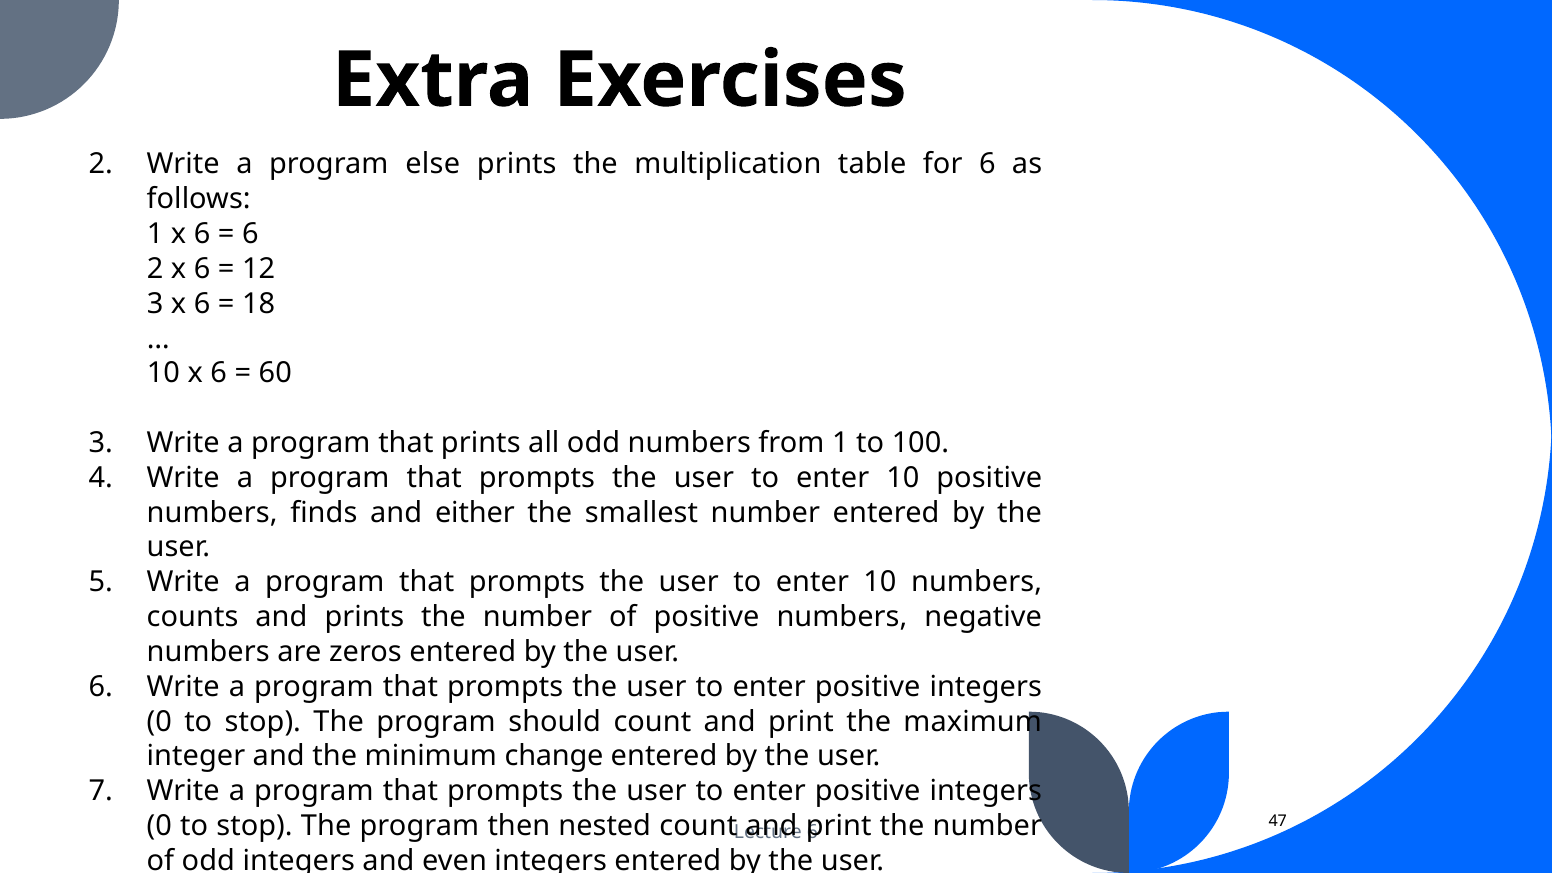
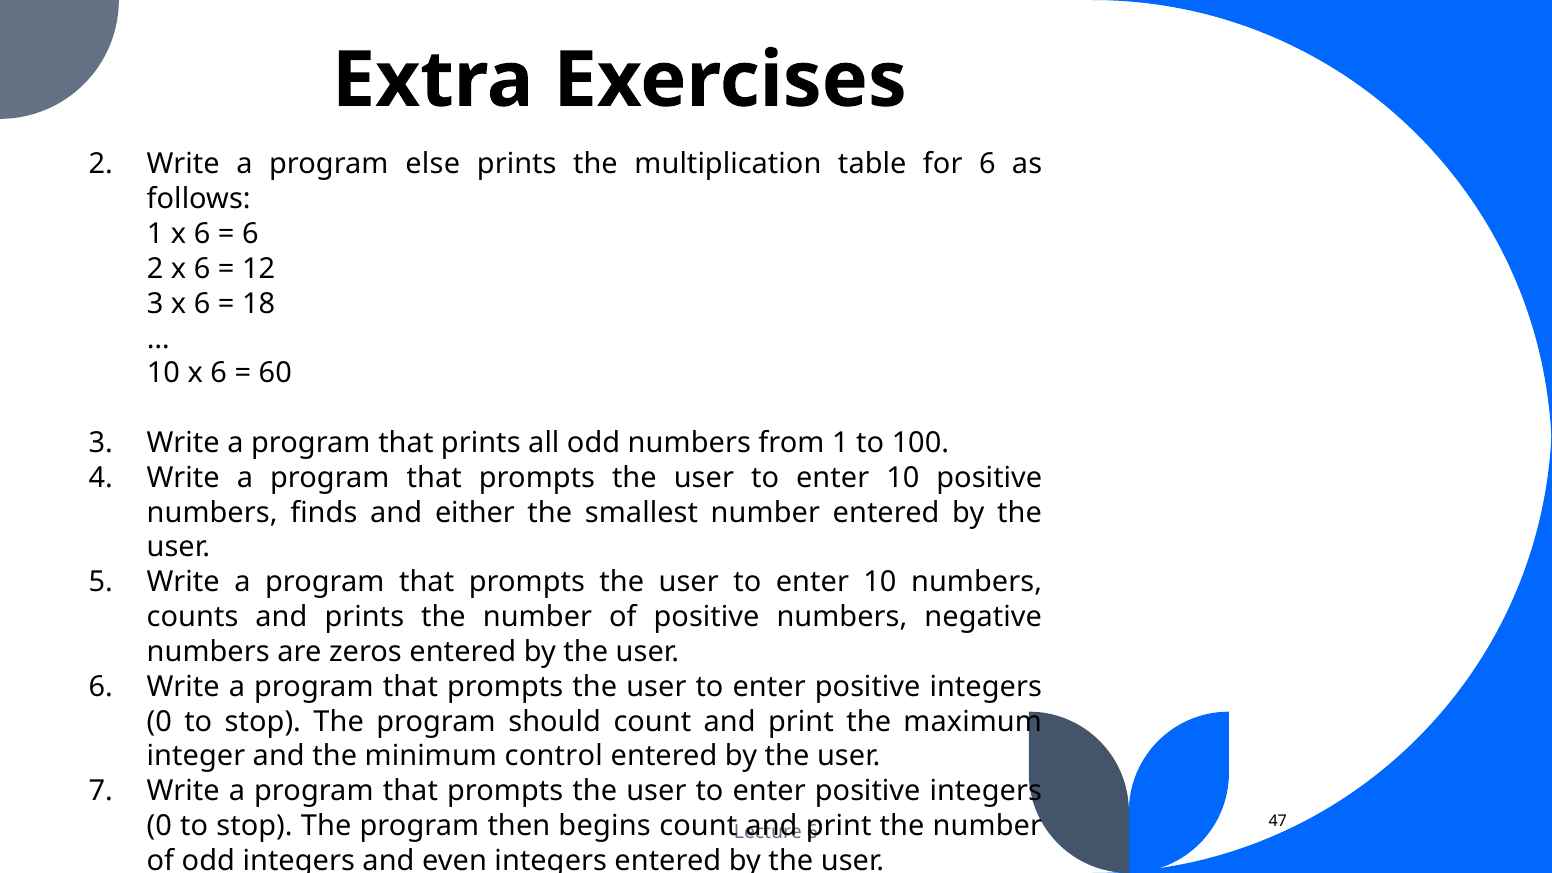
change: change -> control
nested: nested -> begins
